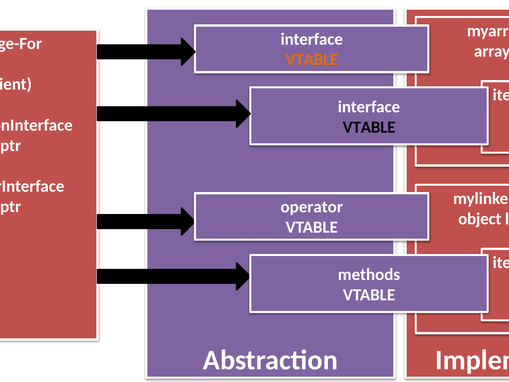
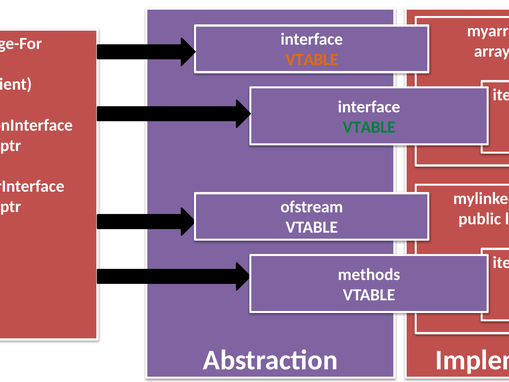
VTABLE at (369, 127) colour: black -> green
operator: operator -> ofstream
object at (480, 219): object -> public
